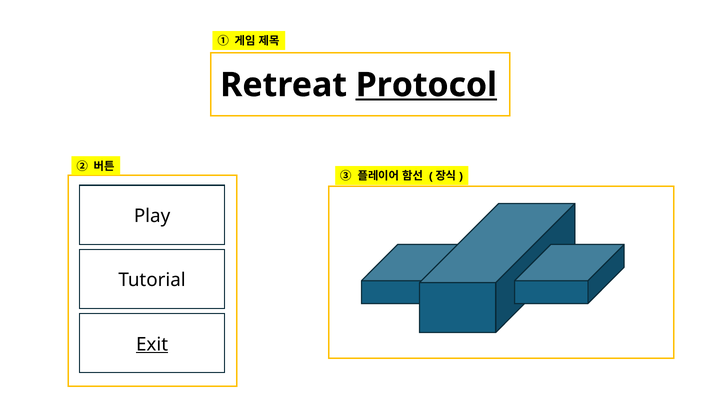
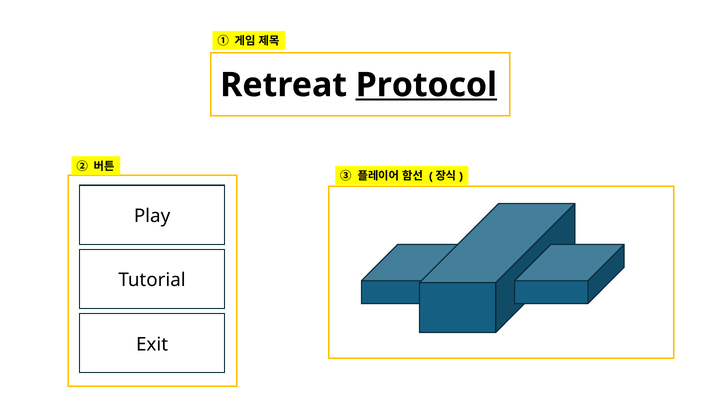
Exit underline: present -> none
